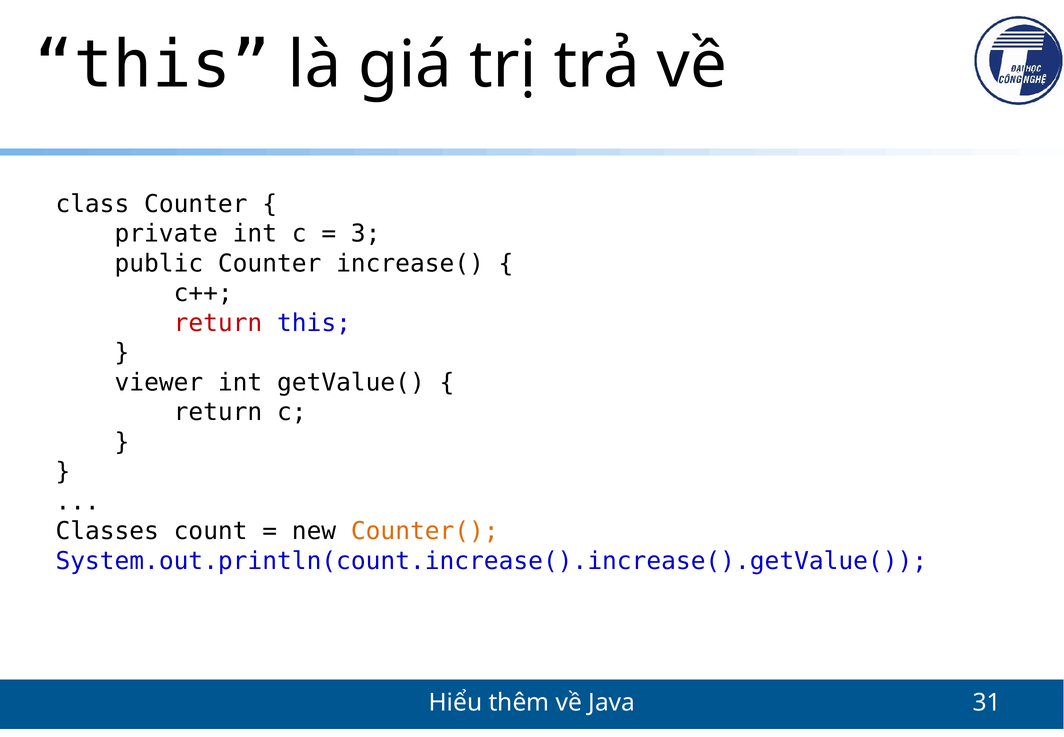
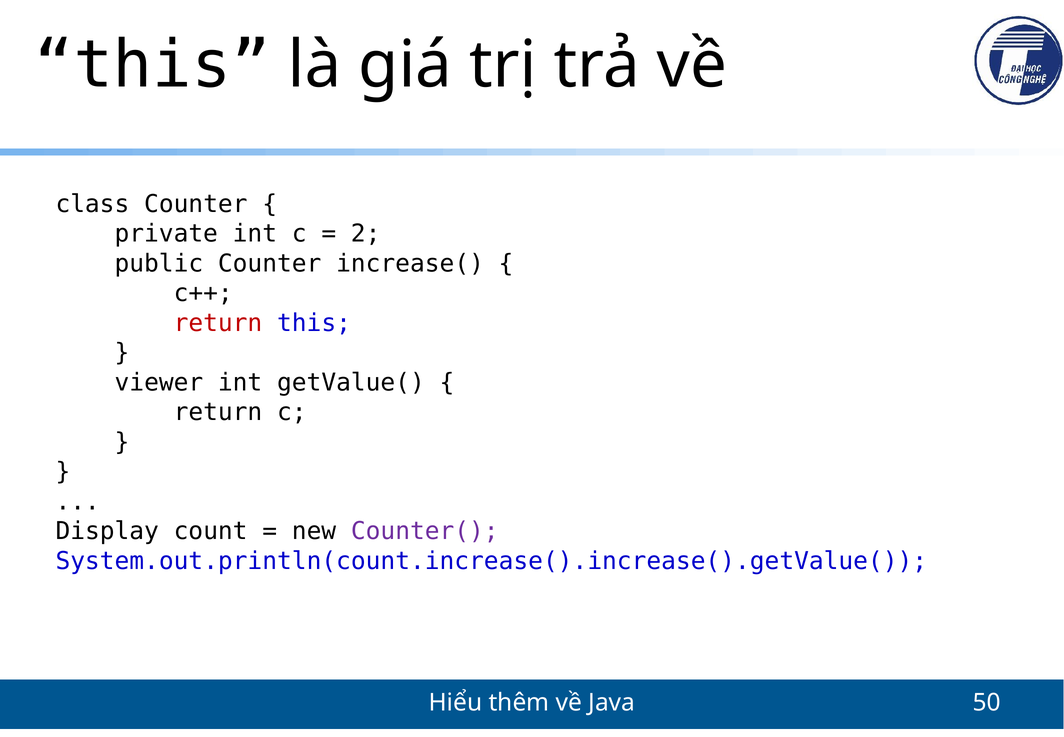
3: 3 -> 2
Classes: Classes -> Display
Counter( colour: orange -> purple
31: 31 -> 50
